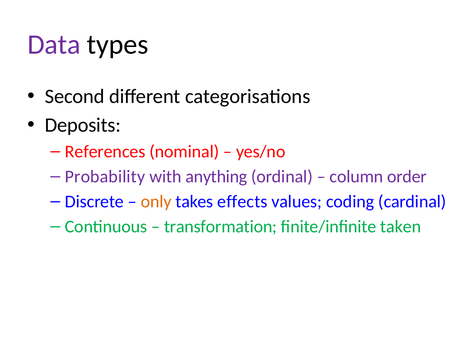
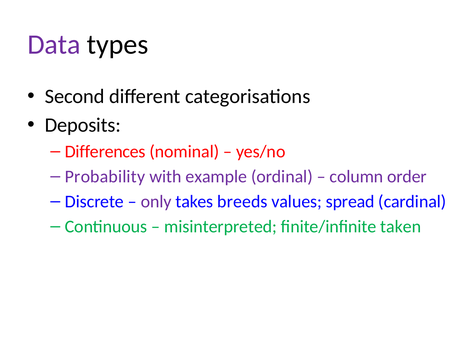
References: References -> Differences
anything: anything -> example
only colour: orange -> purple
effects: effects -> breeds
coding: coding -> spread
transformation: transformation -> misinterpreted
